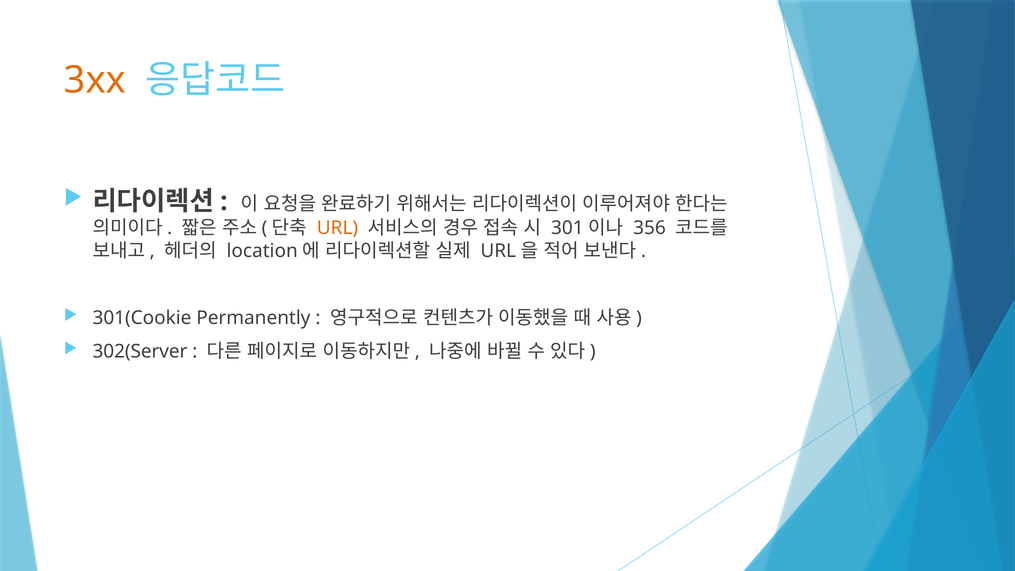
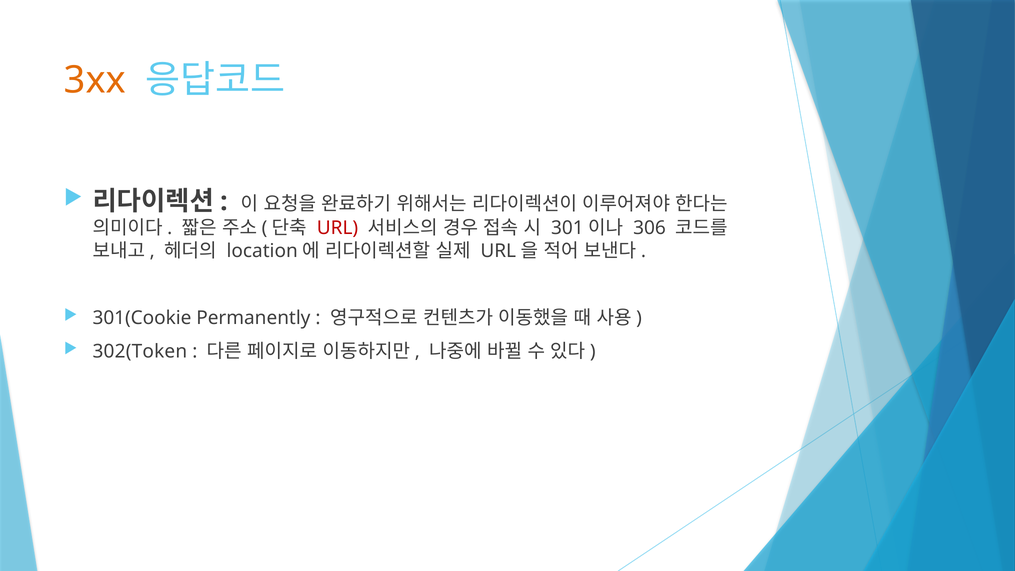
URL colour: orange -> red
356: 356 -> 306
302(Server: 302(Server -> 302(Token
